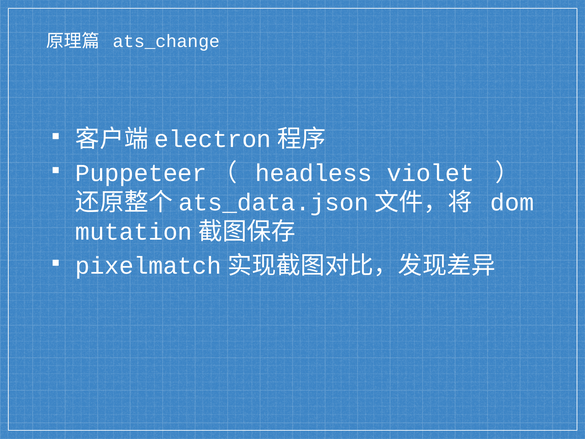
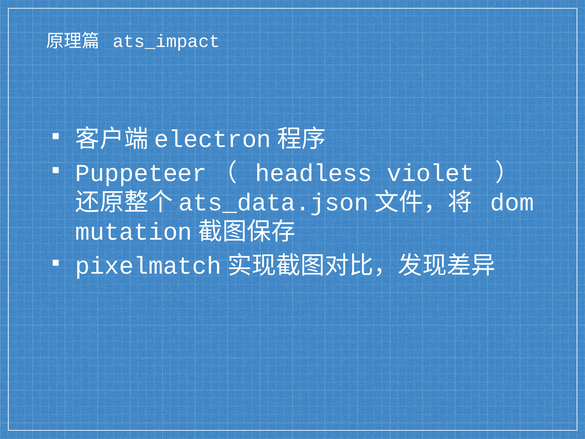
ats_change: ats_change -> ats_impact
